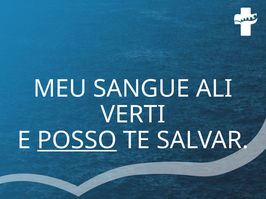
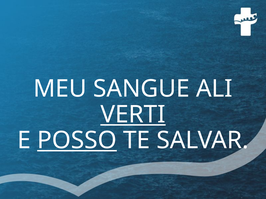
VERTI underline: none -> present
